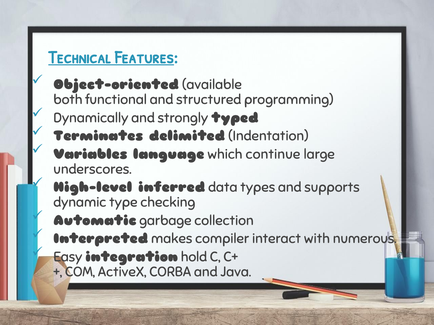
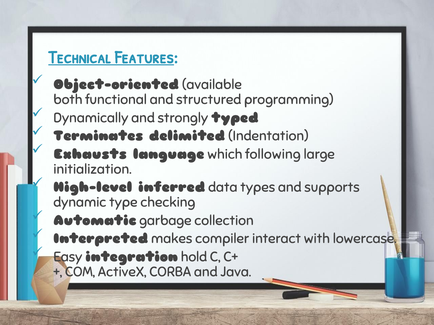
Variables: Variables -> Exhausts
continue: continue -> following
underscores: underscores -> initialization
numerous: numerous -> lowercase
